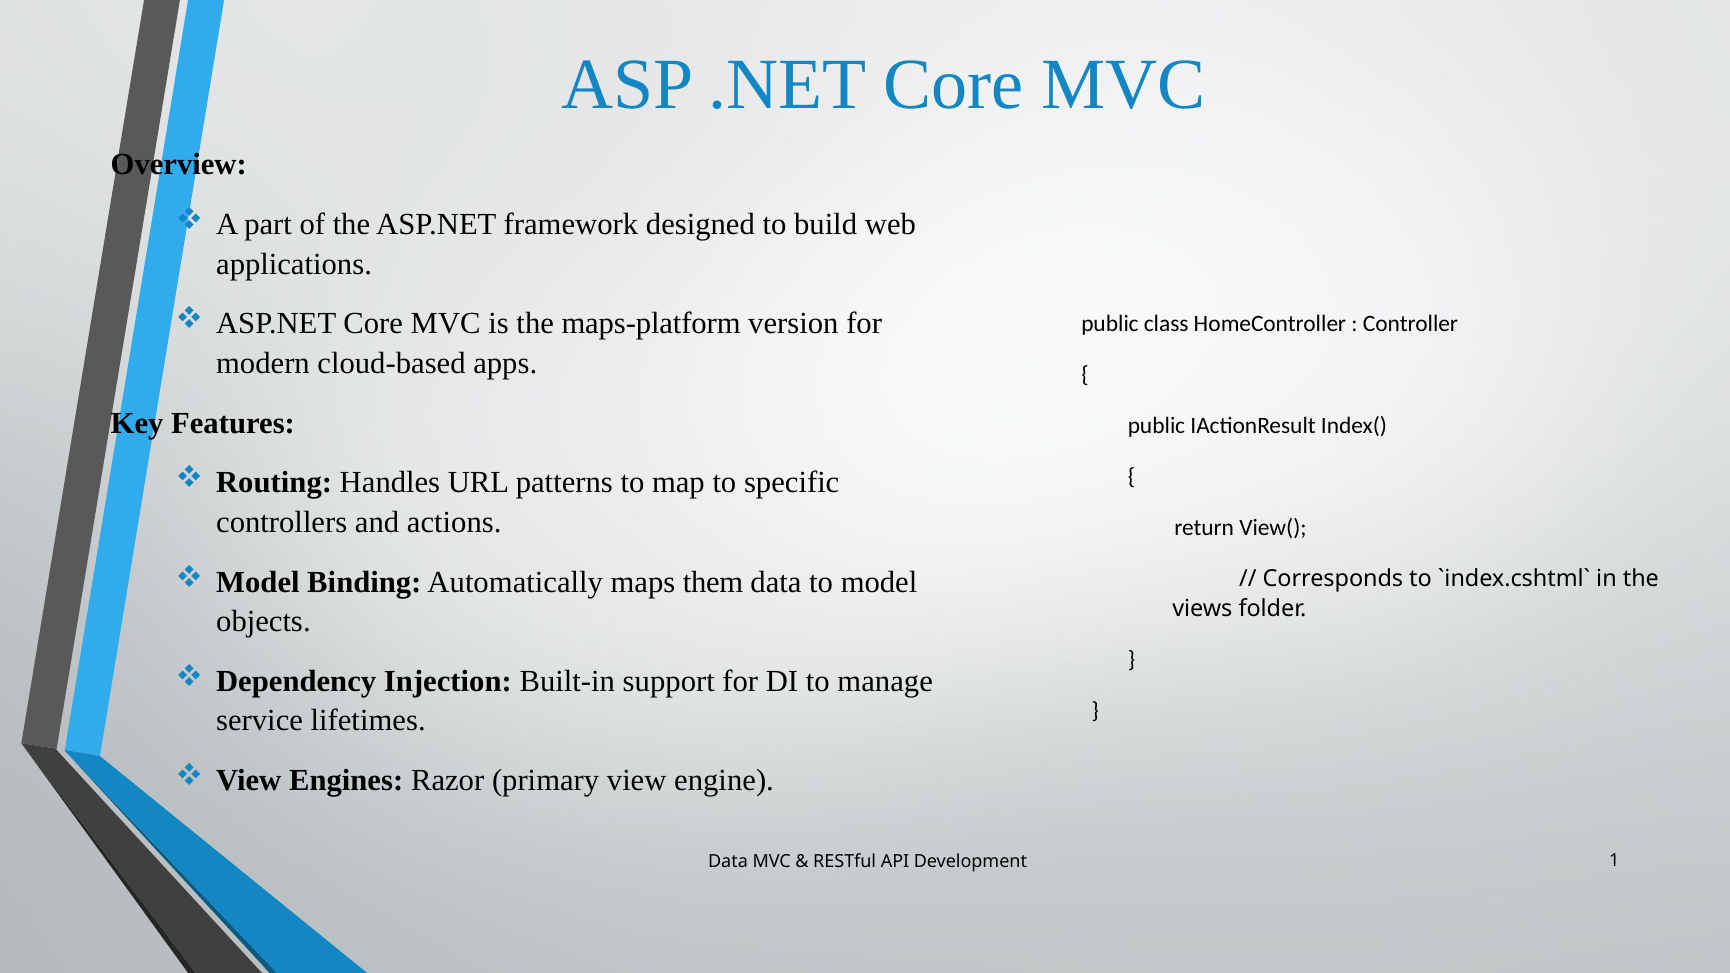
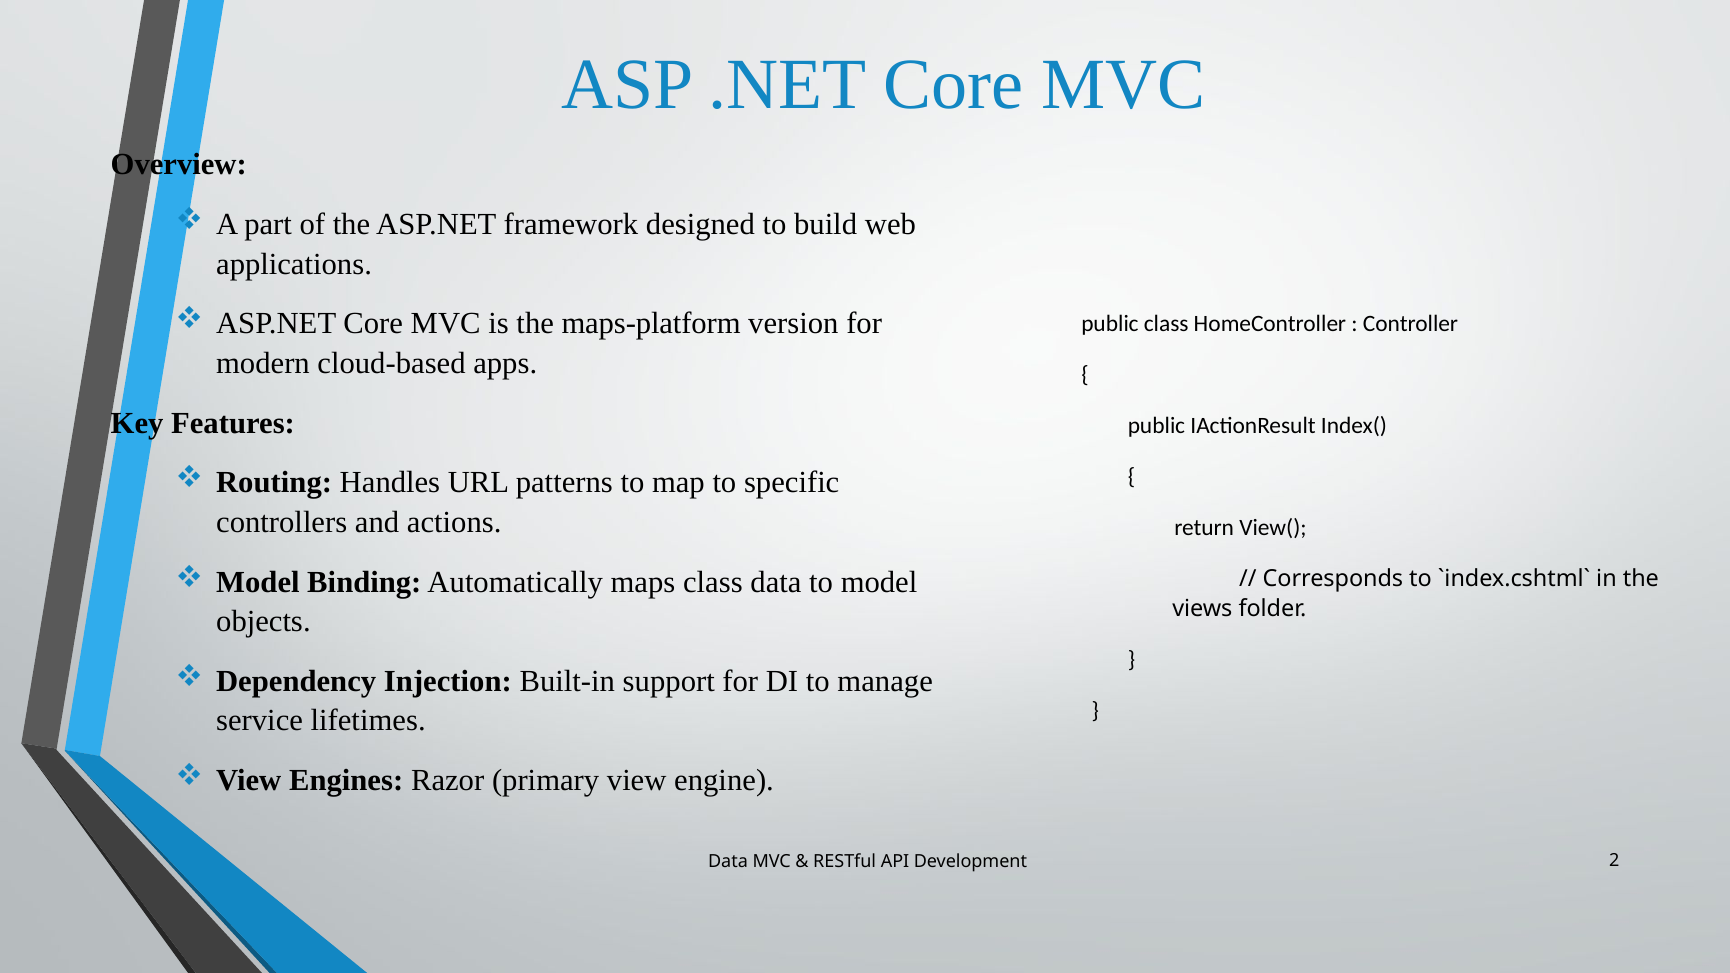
maps them: them -> class
1: 1 -> 2
